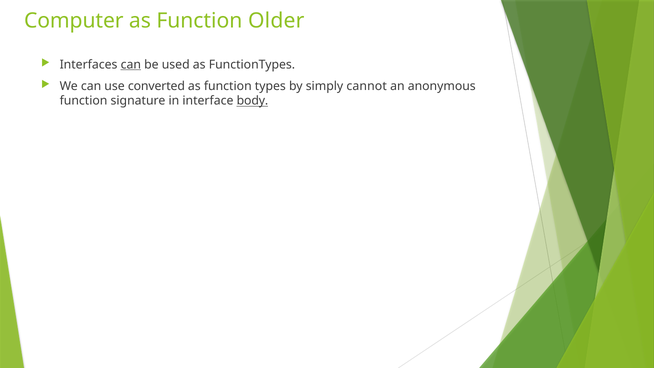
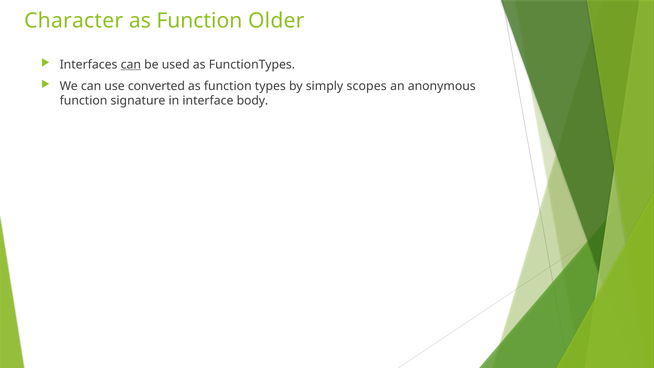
Computer: Computer -> Character
cannot: cannot -> scopes
body underline: present -> none
